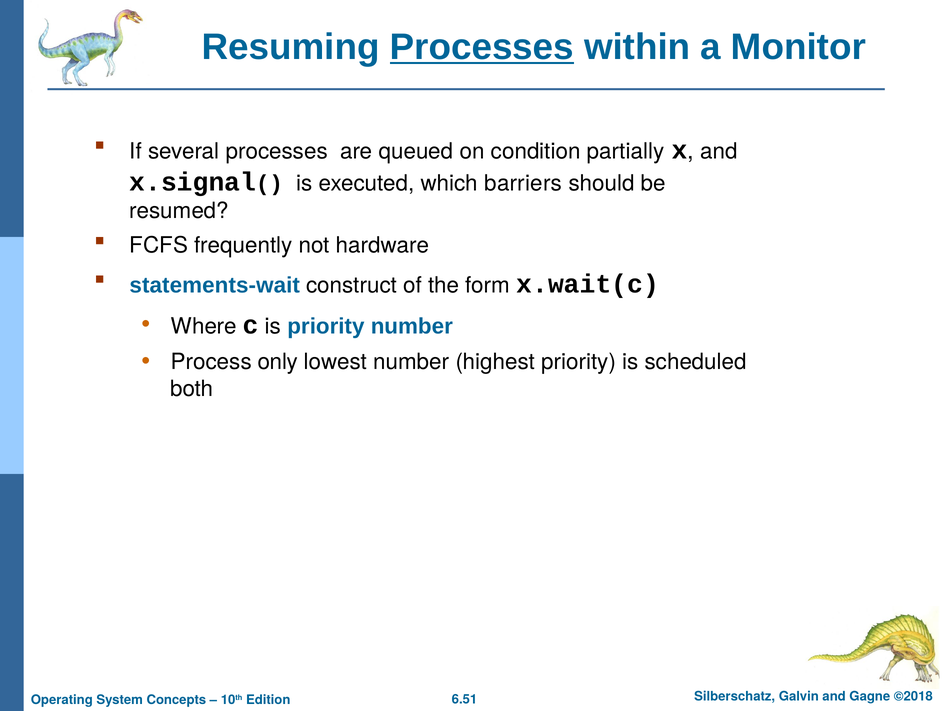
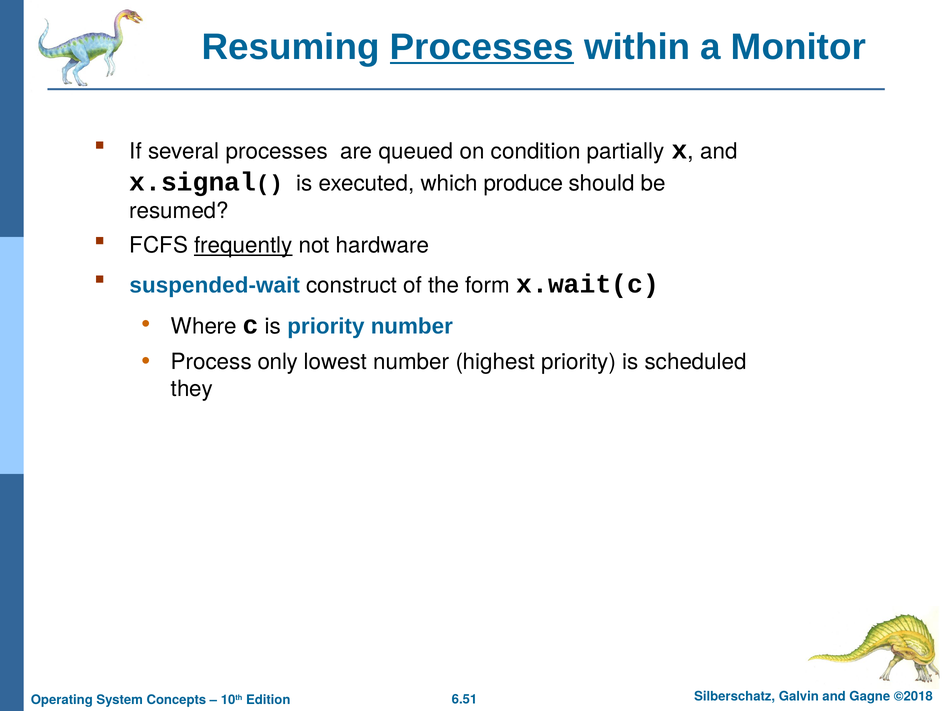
barriers: barriers -> produce
frequently underline: none -> present
statements-wait: statements-wait -> suspended-wait
both: both -> they
